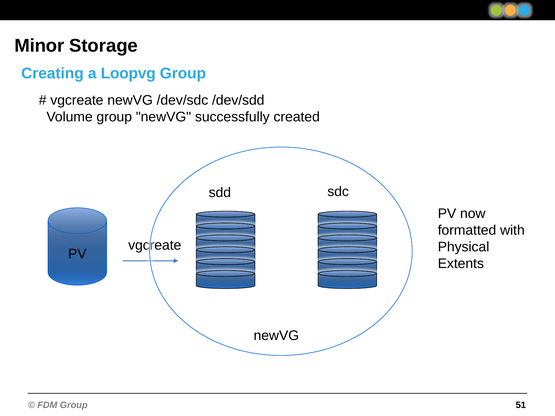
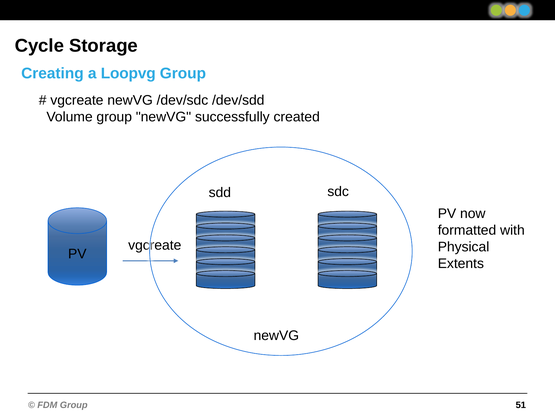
Minor: Minor -> Cycle
